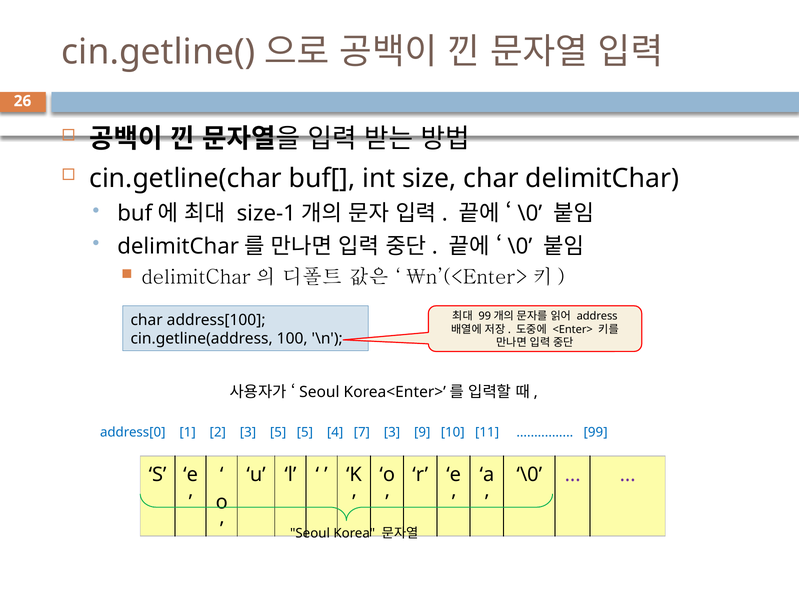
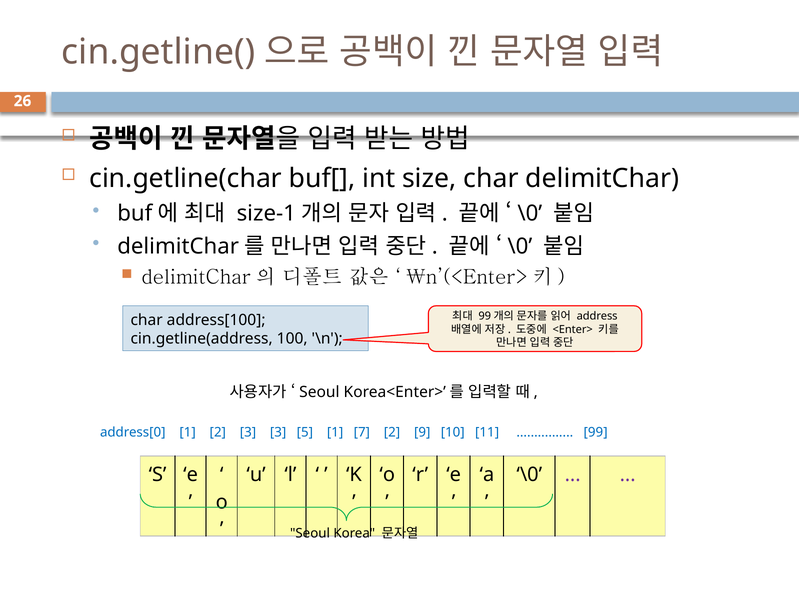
3 5: 5 -> 3
5 4: 4 -> 1
7 3: 3 -> 2
